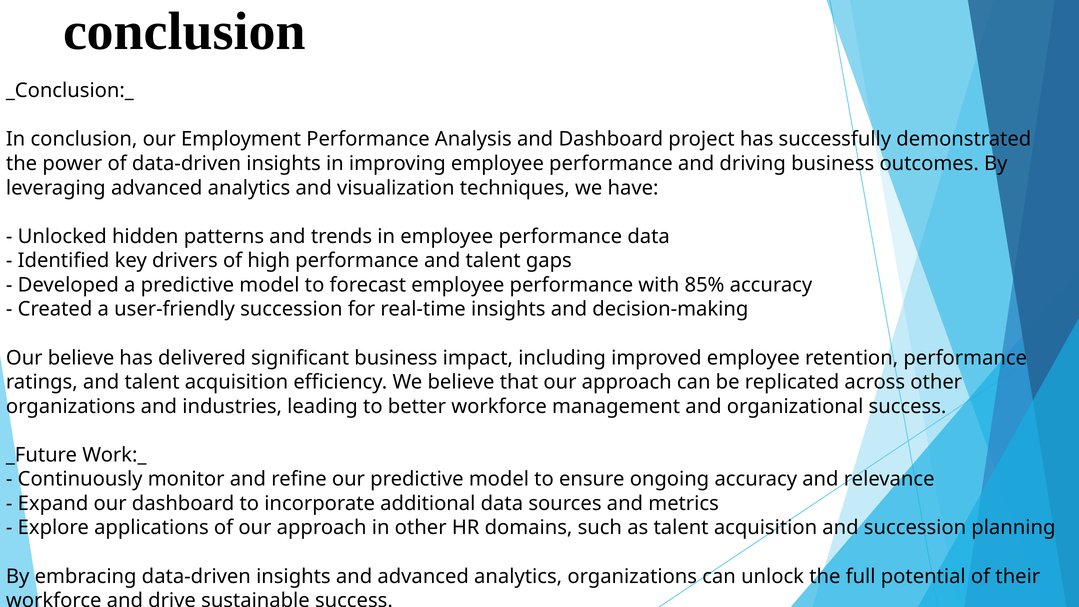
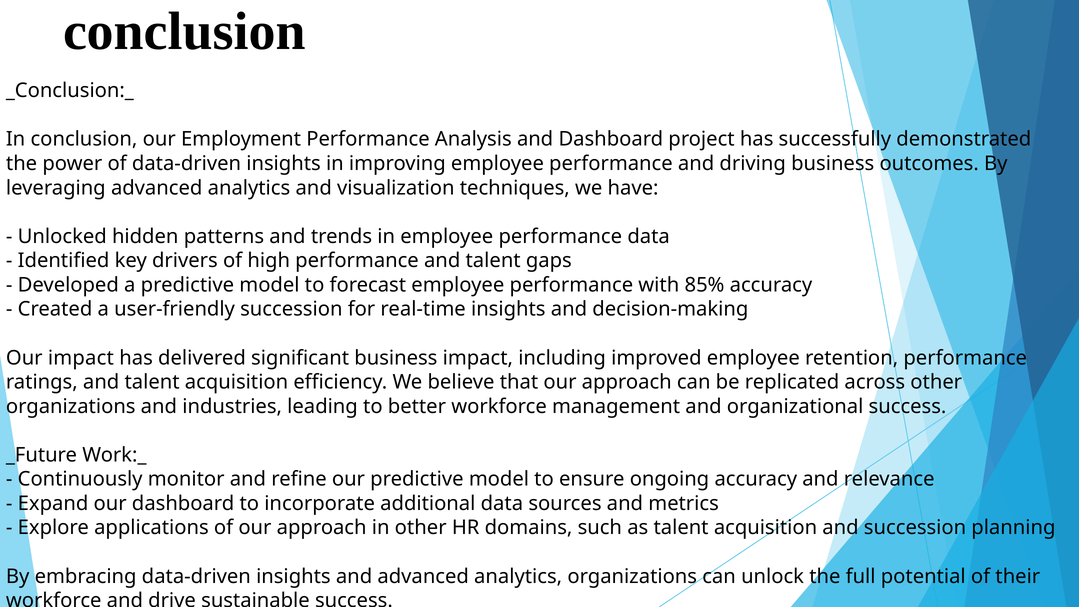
Our believe: believe -> impact
